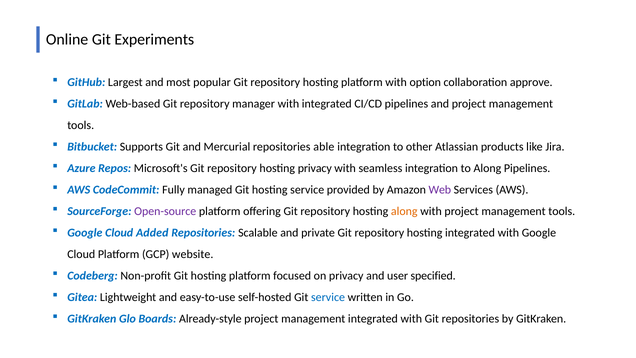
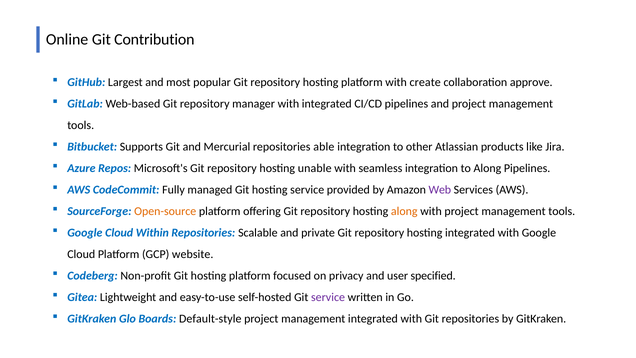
Experiments: Experiments -> Contribution
option: option -> create
hosting privacy: privacy -> unable
Open-source colour: purple -> orange
Added: Added -> Within
service at (328, 297) colour: blue -> purple
Already-style: Already-style -> Default-style
